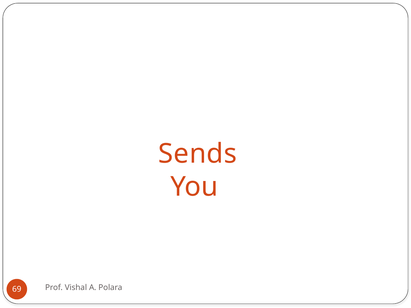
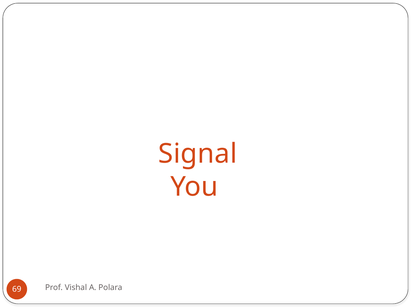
Sends: Sends -> Signal
